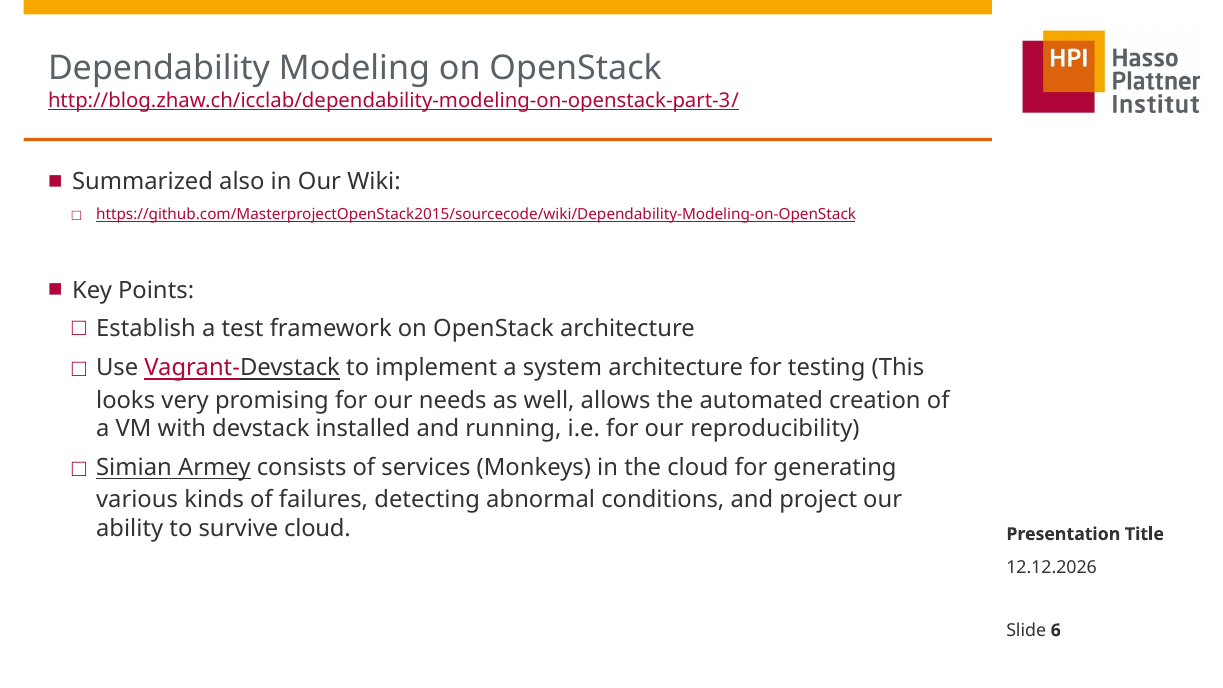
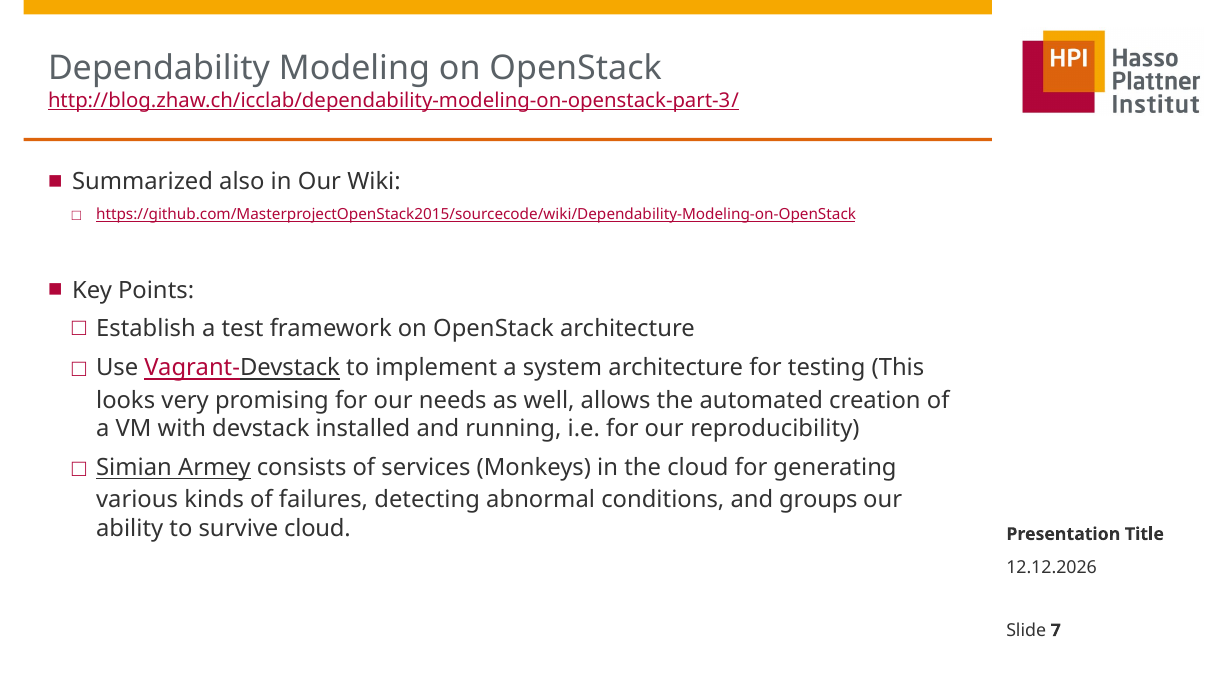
project: project -> groups
6: 6 -> 7
